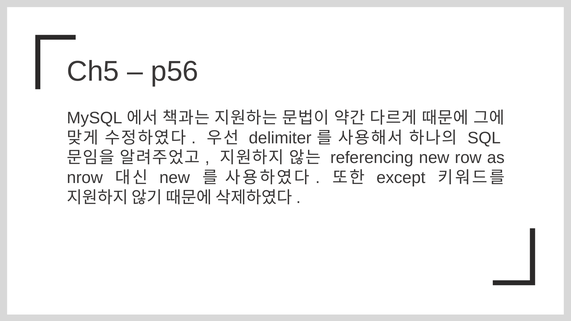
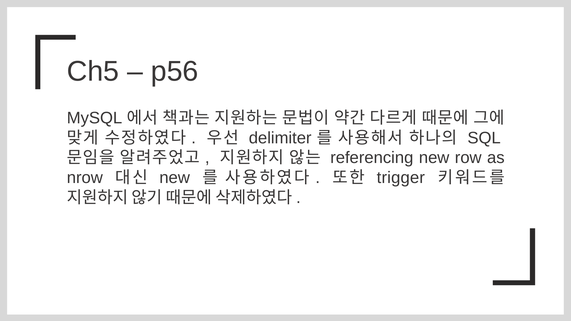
except: except -> trigger
